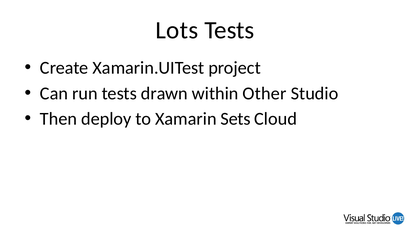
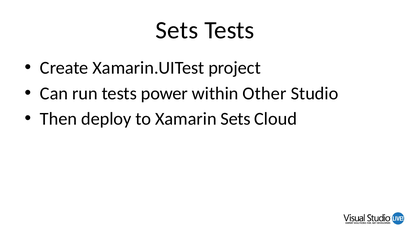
Lots at (177, 30): Lots -> Sets
drawn: drawn -> power
